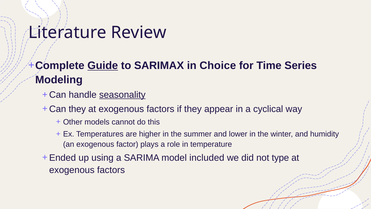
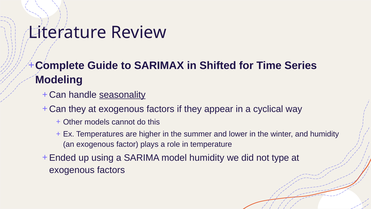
Guide underline: present -> none
Choice: Choice -> Shifted
model included: included -> humidity
